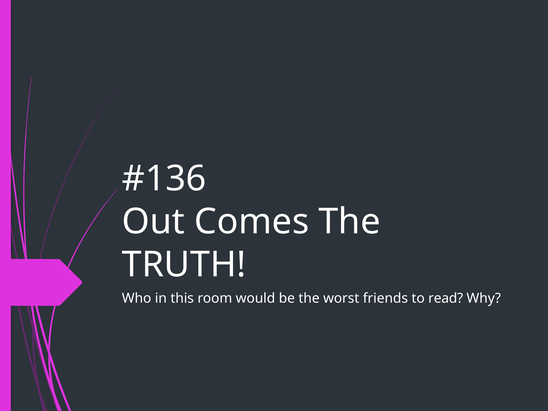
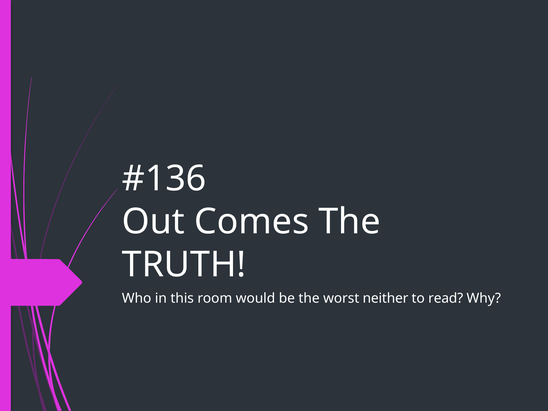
friends: friends -> neither
